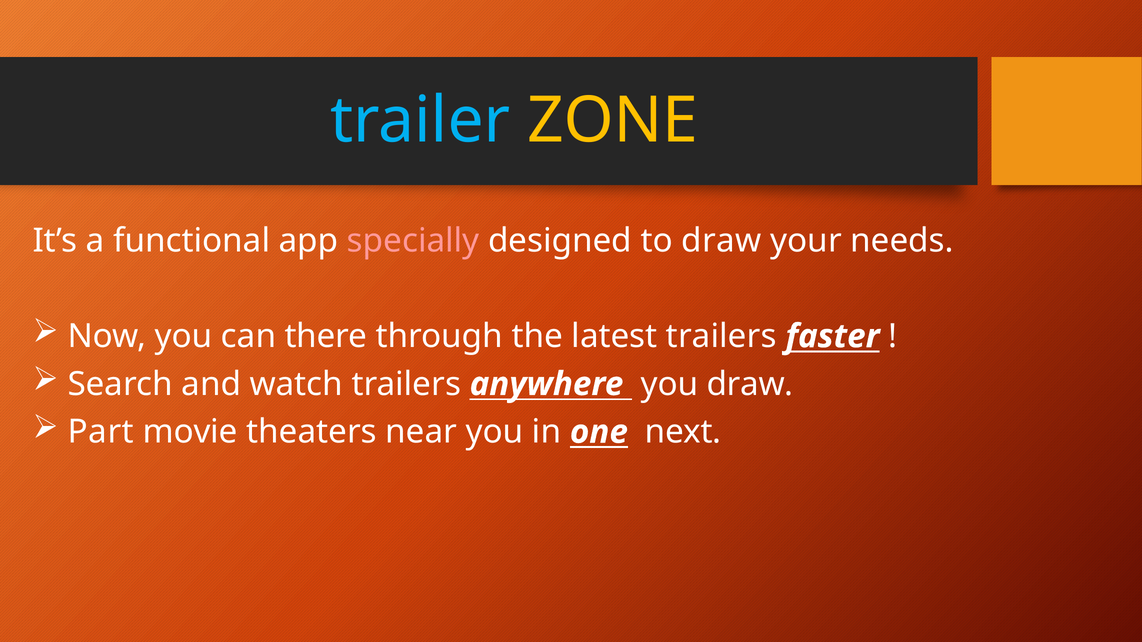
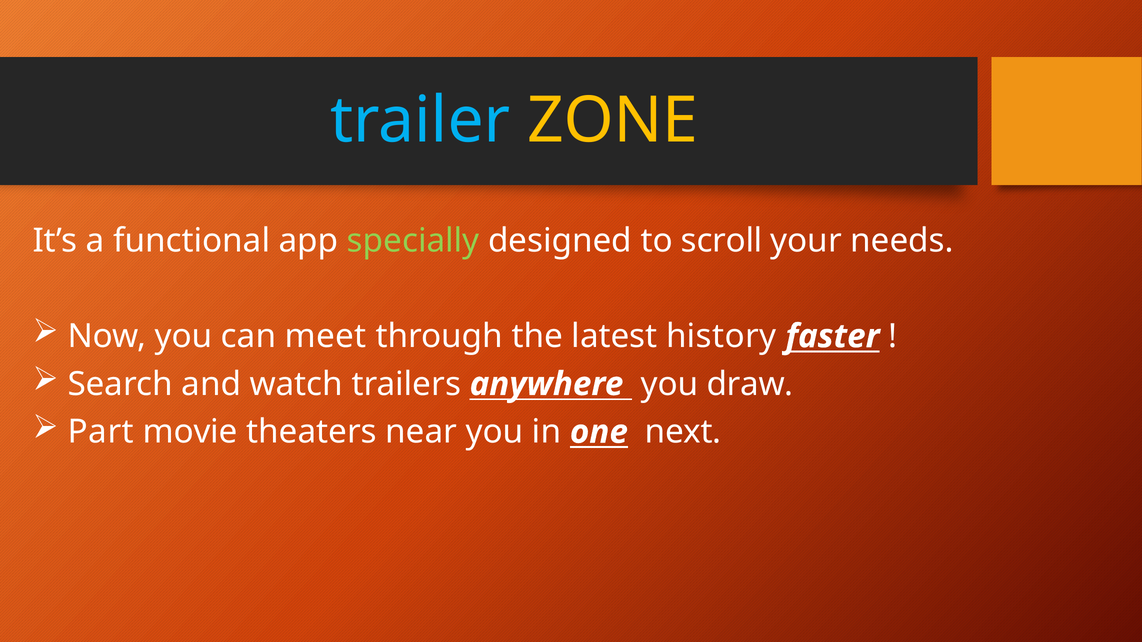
specially colour: pink -> light green
to draw: draw -> scroll
there: there -> meet
latest trailers: trailers -> history
